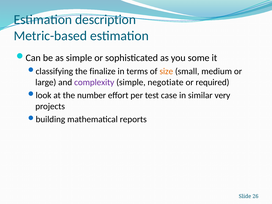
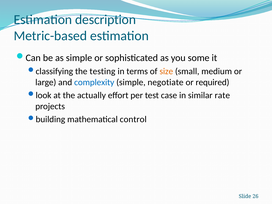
finalize: finalize -> testing
complexity colour: purple -> blue
number: number -> actually
very: very -> rate
reports: reports -> control
